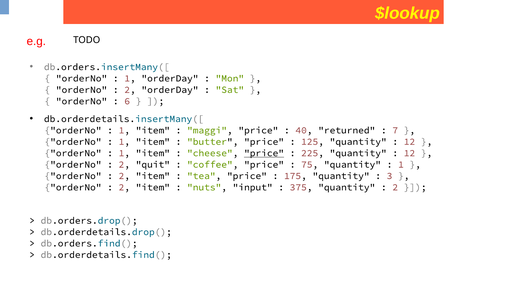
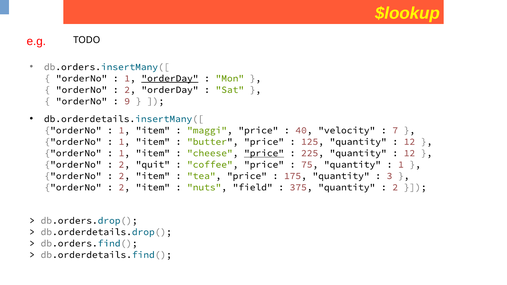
orderDay at (170, 78) underline: none -> present
6: 6 -> 9
returned: returned -> velocity
input: input -> field
